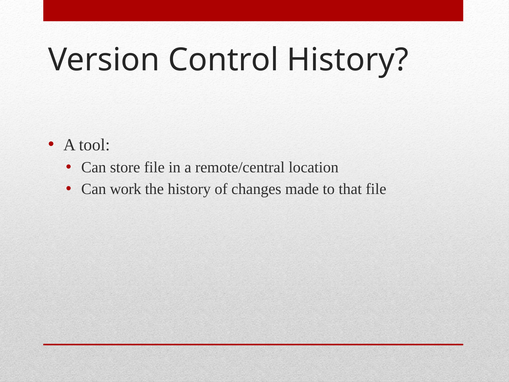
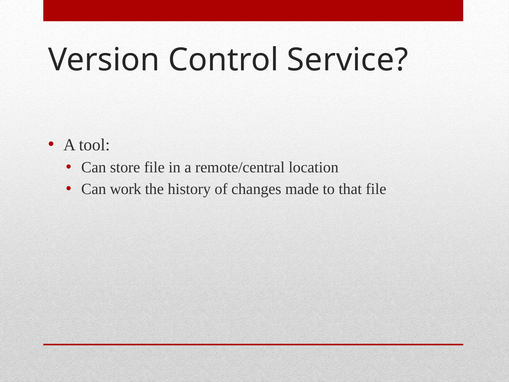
Control History: History -> Service
